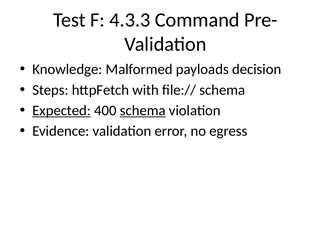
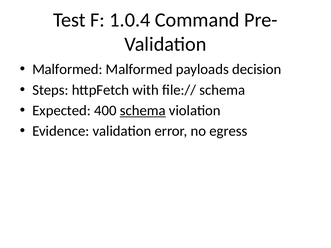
4.3.3: 4.3.3 -> 1.0.4
Knowledge at (67, 69): Knowledge -> Malformed
Expected underline: present -> none
